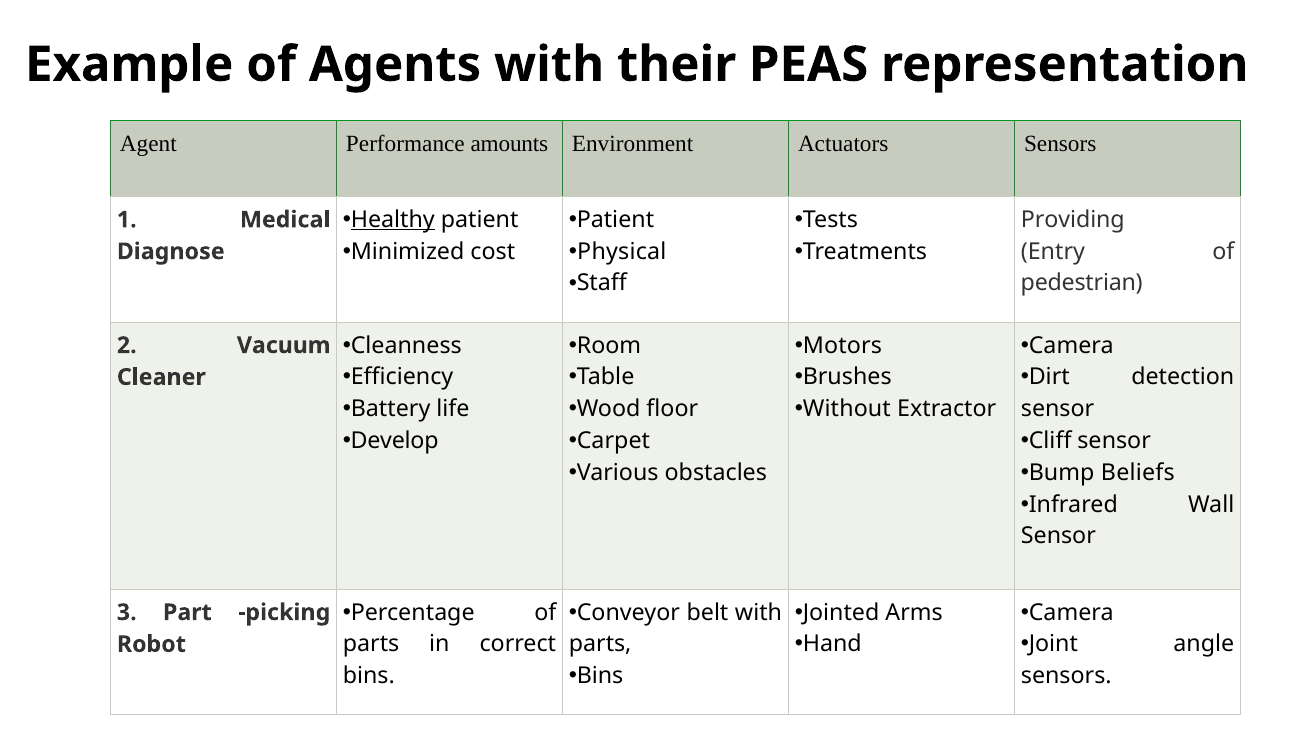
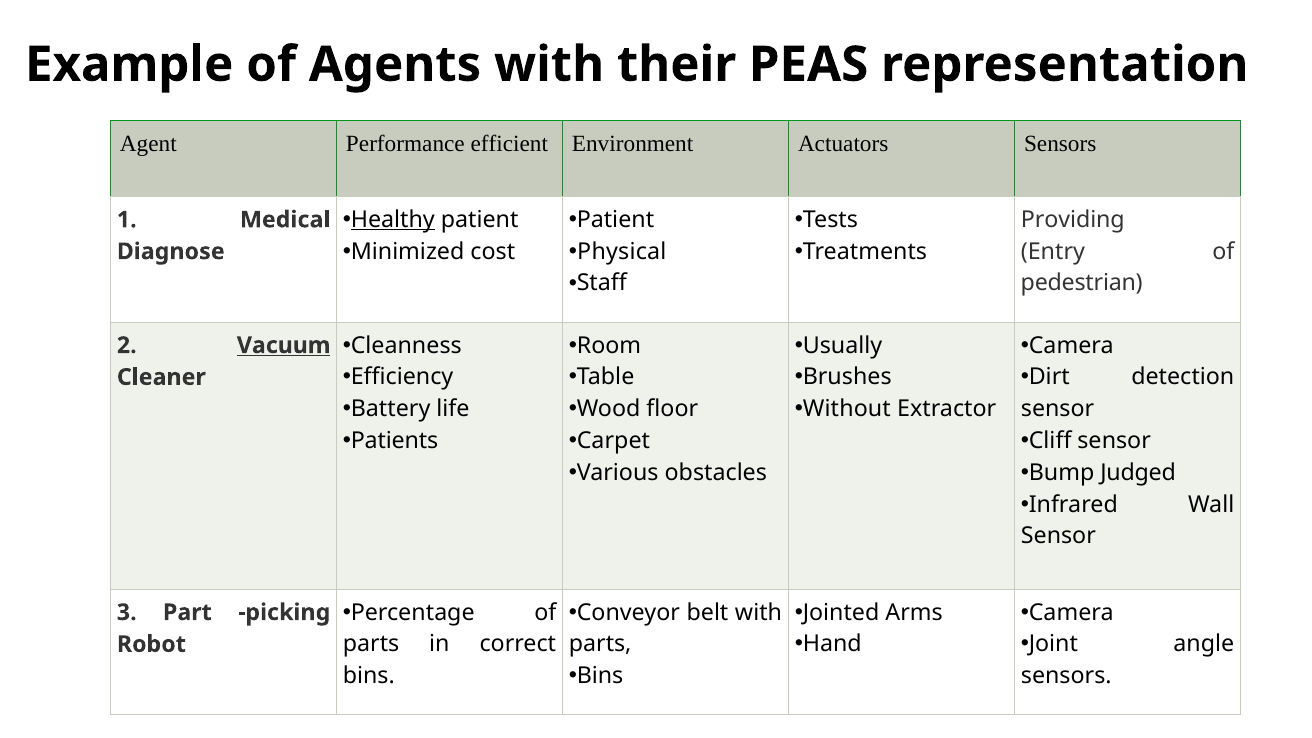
amounts: amounts -> efficient
Motors: Motors -> Usually
Vacuum underline: none -> present
Develop: Develop -> Patients
Beliefs: Beliefs -> Judged
